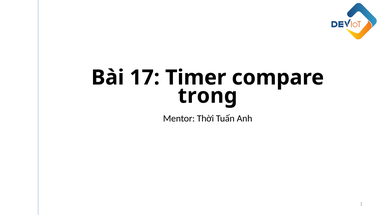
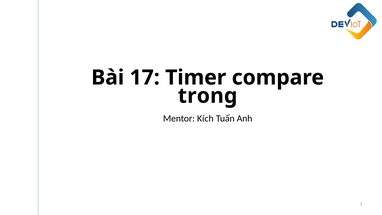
Thời: Thời -> Kích
